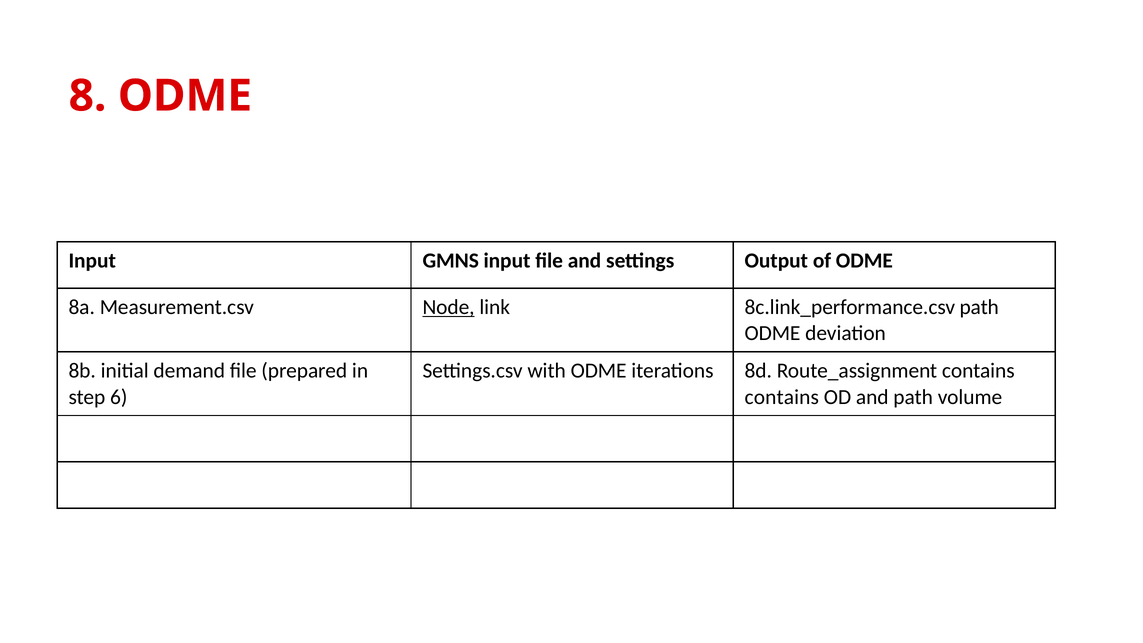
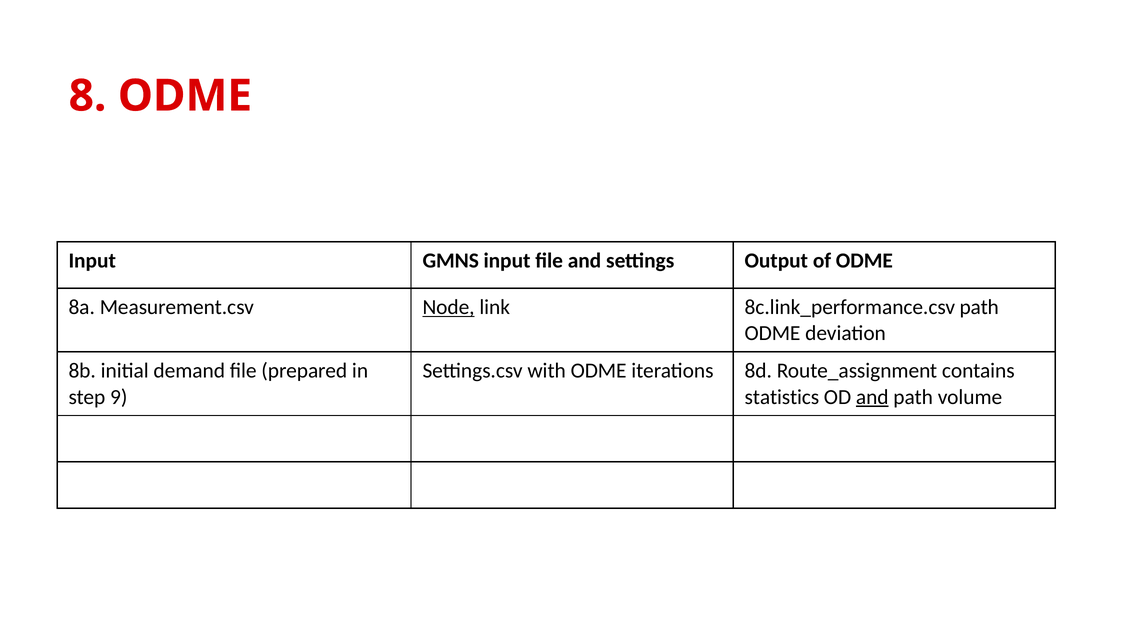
6: 6 -> 9
contains at (782, 397): contains -> statistics
and at (872, 397) underline: none -> present
